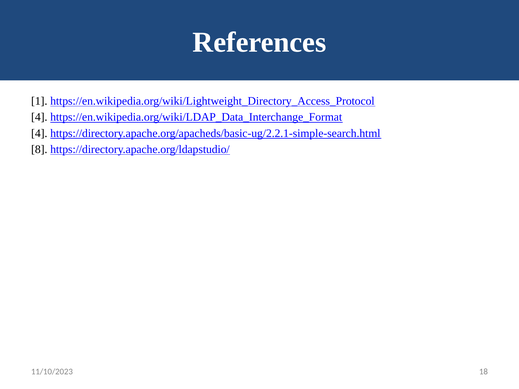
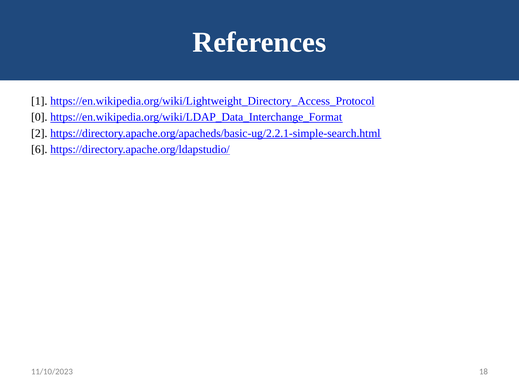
4 at (39, 117): 4 -> 0
4 at (39, 133): 4 -> 2
8: 8 -> 6
